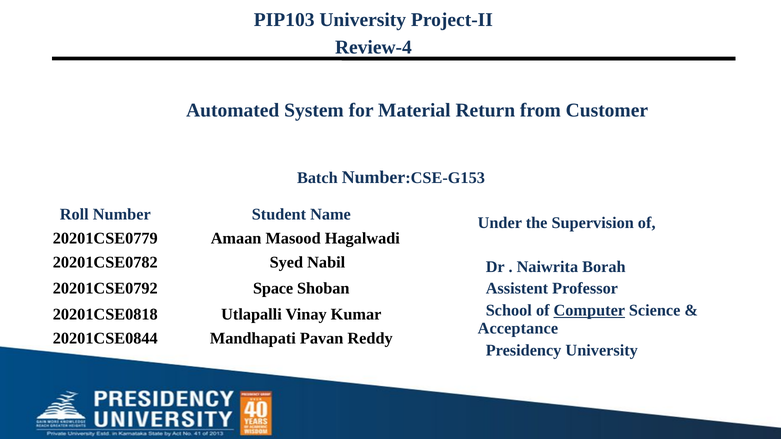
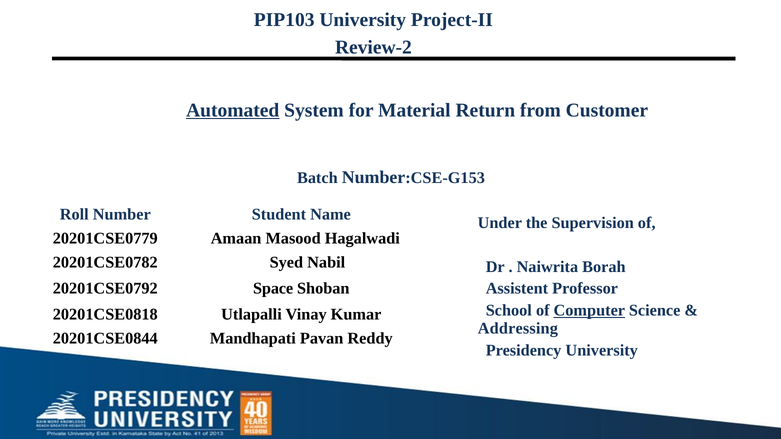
Review-4: Review-4 -> Review-2
Automated underline: none -> present
Acceptance: Acceptance -> Addressing
